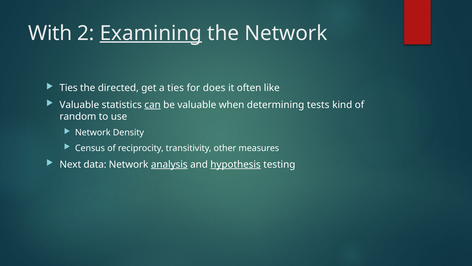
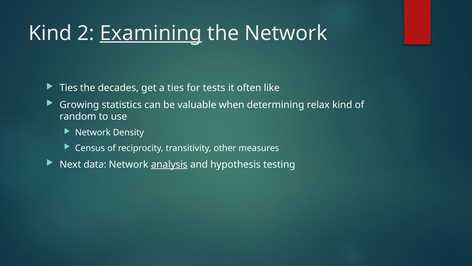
With at (50, 33): With -> Kind
directed: directed -> decades
does: does -> tests
Valuable at (79, 105): Valuable -> Growing
can underline: present -> none
tests: tests -> relax
hypothesis underline: present -> none
